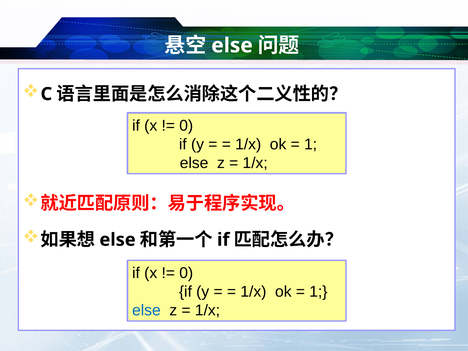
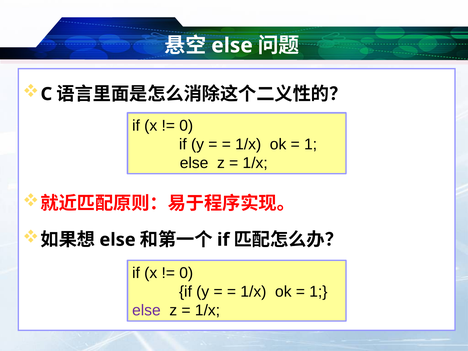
else at (146, 310) colour: blue -> purple
